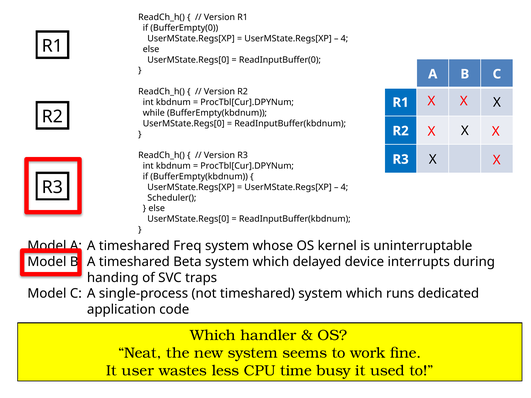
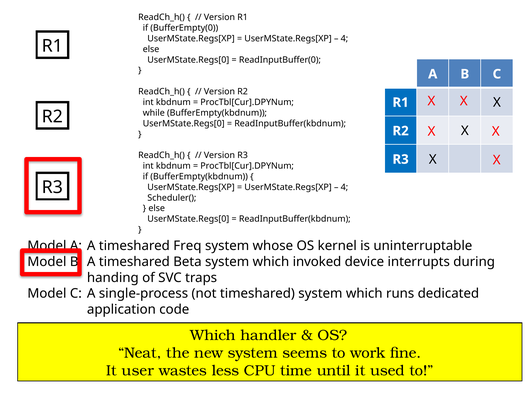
delayed: delayed -> invoked
busy: busy -> until
